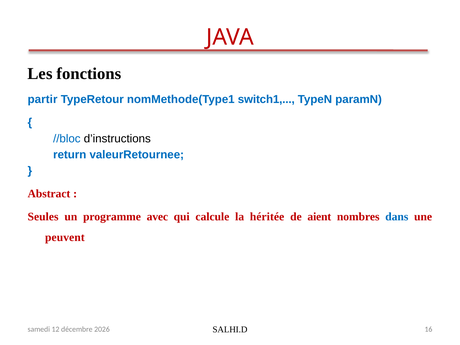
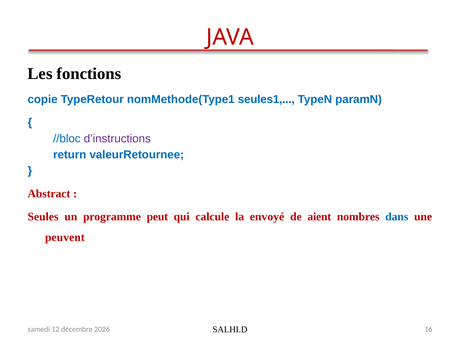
partir: partir -> copie
switch1: switch1 -> seules1
d’instructions colour: black -> purple
avec: avec -> peut
héritée: héritée -> envoyé
